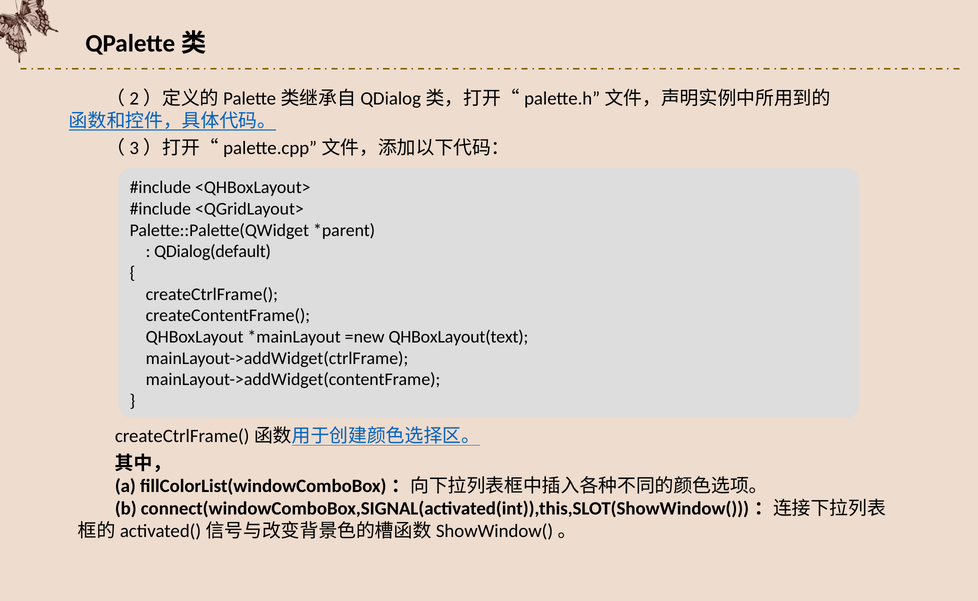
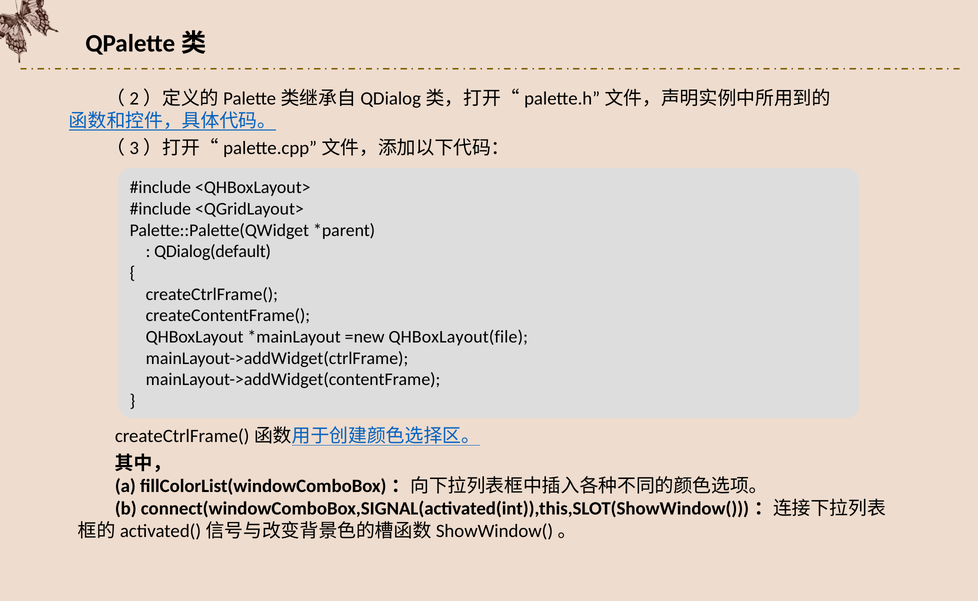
QHBoxLayout(text: QHBoxLayout(text -> QHBoxLayout(file
